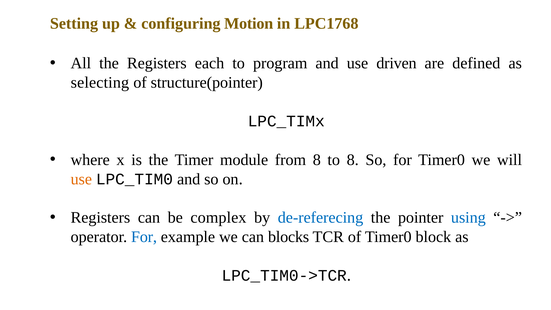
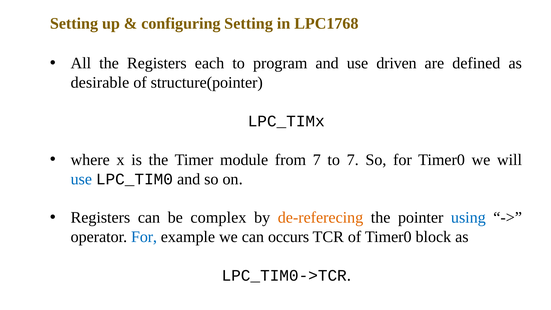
configuring Motion: Motion -> Setting
selecting: selecting -> desirable
from 8: 8 -> 7
to 8: 8 -> 7
use at (81, 179) colour: orange -> blue
de-referecing colour: blue -> orange
blocks: blocks -> occurs
